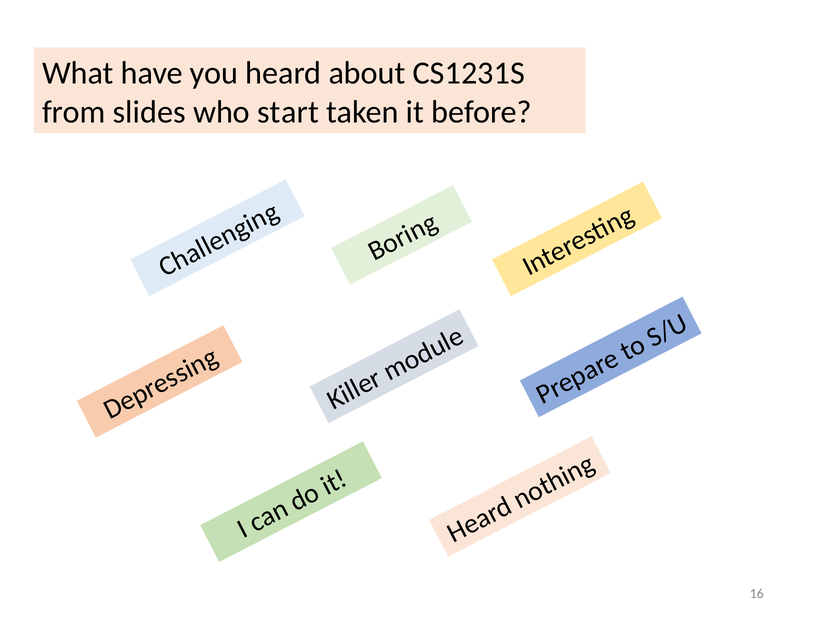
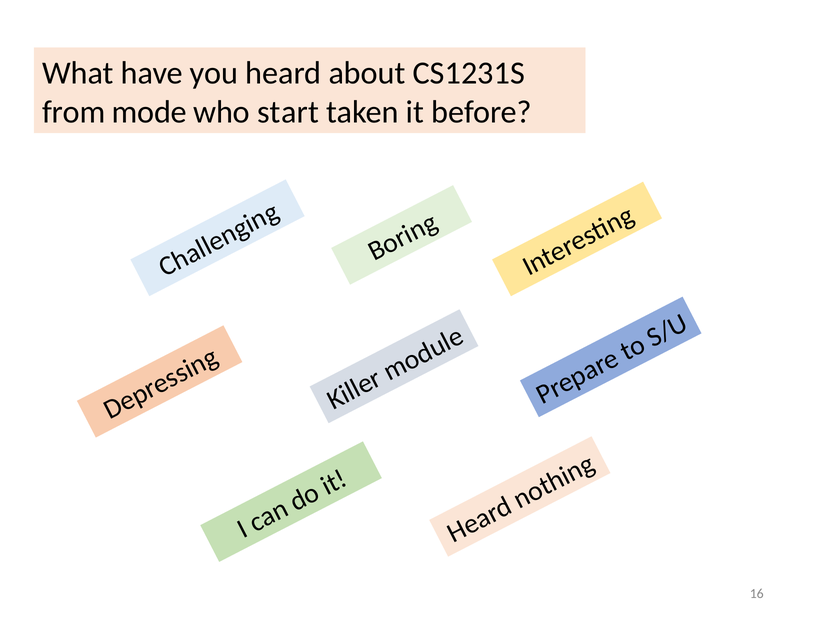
slides: slides -> mode
